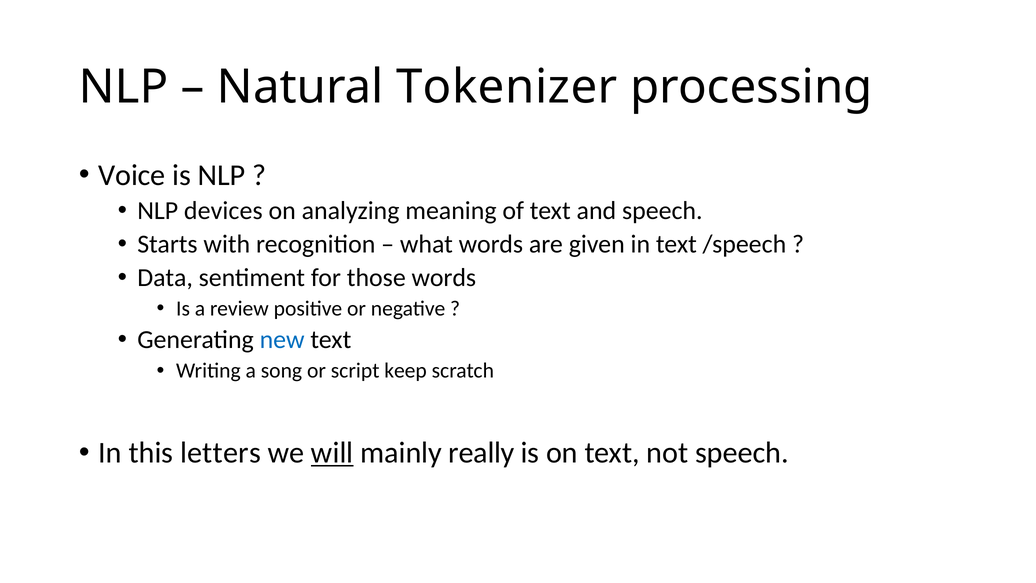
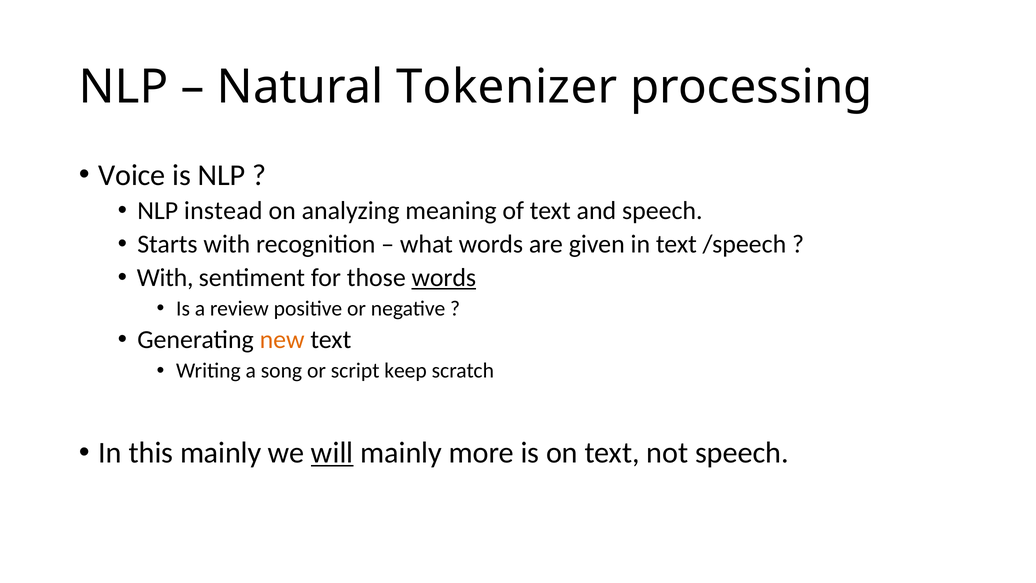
devices: devices -> instead
Data at (165, 277): Data -> With
words at (444, 277) underline: none -> present
new colour: blue -> orange
this letters: letters -> mainly
really: really -> more
